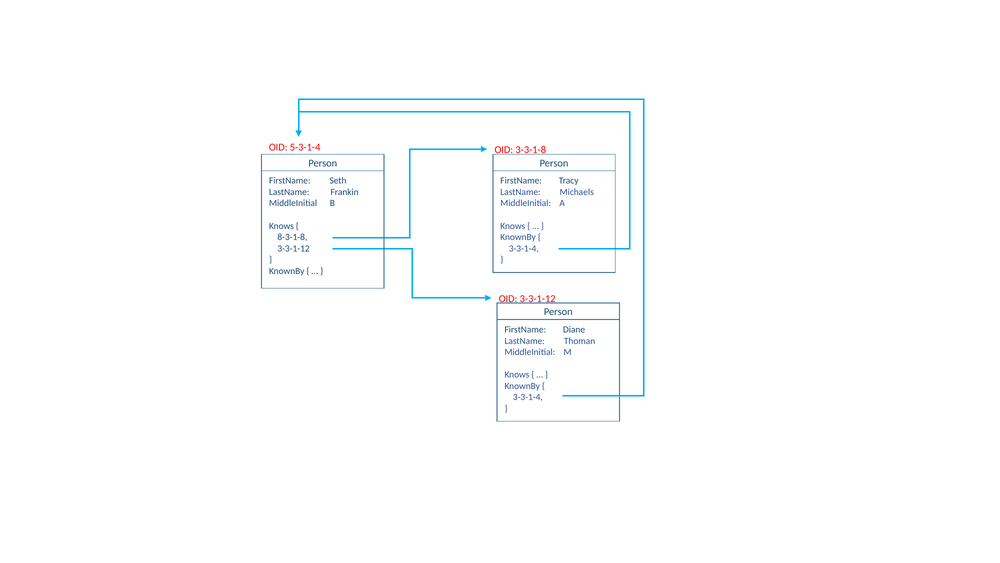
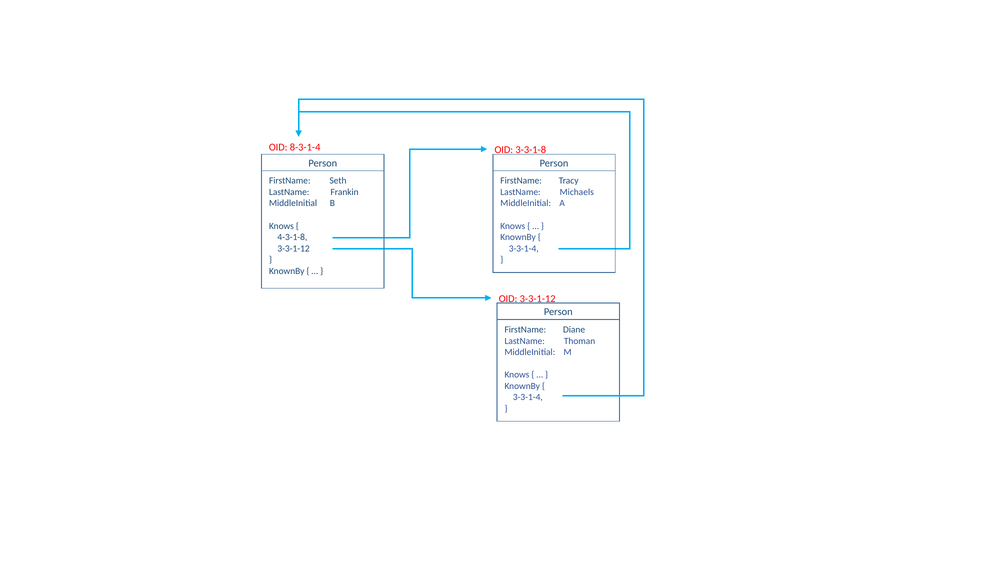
5-3-1-4: 5-3-1-4 -> 8-3-1-4
8-3-1-8: 8-3-1-8 -> 4-3-1-8
